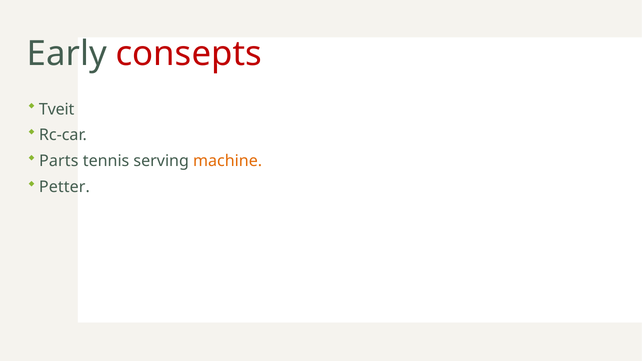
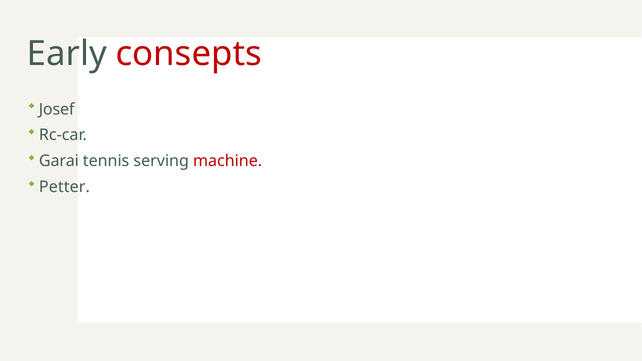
Tveit: Tveit -> Josef
Parts: Parts -> Garai
machine colour: orange -> red
